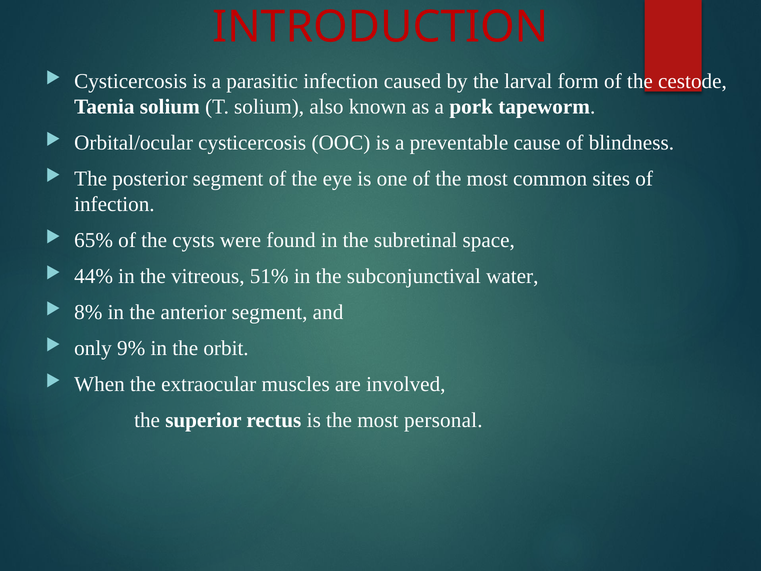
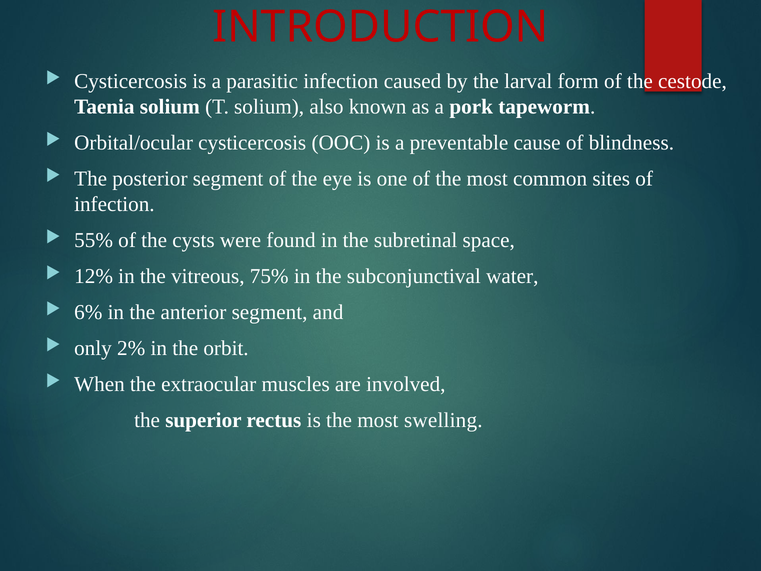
65%: 65% -> 55%
44%: 44% -> 12%
51%: 51% -> 75%
8%: 8% -> 6%
9%: 9% -> 2%
personal: personal -> swelling
